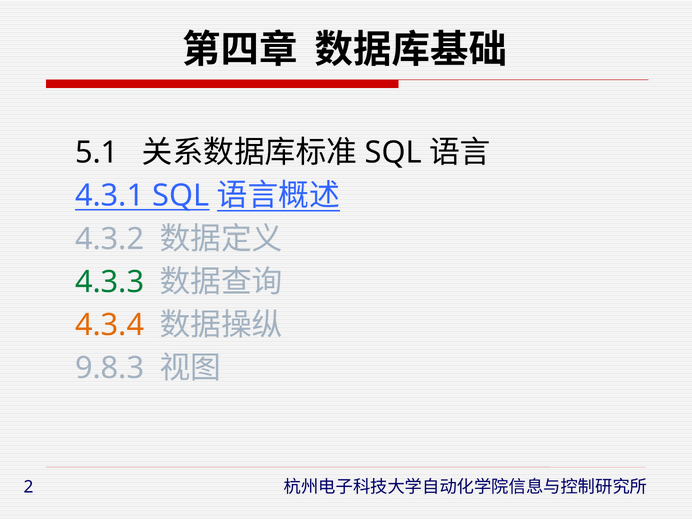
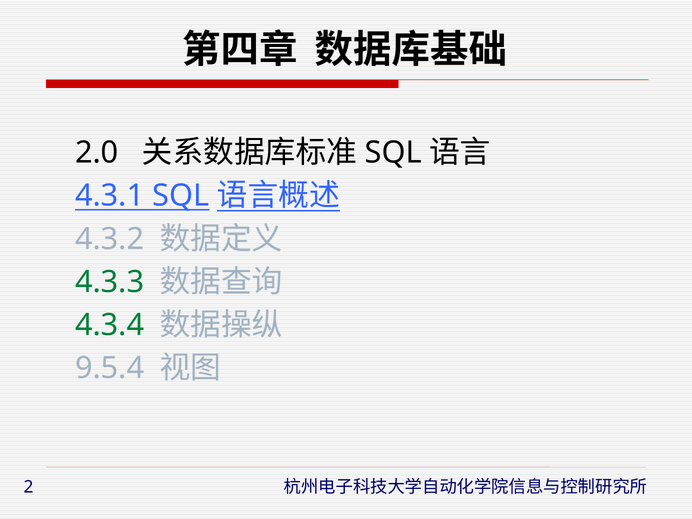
5.1: 5.1 -> 2.0
4.3.4 colour: orange -> green
9.8.3: 9.8.3 -> 9.5.4
